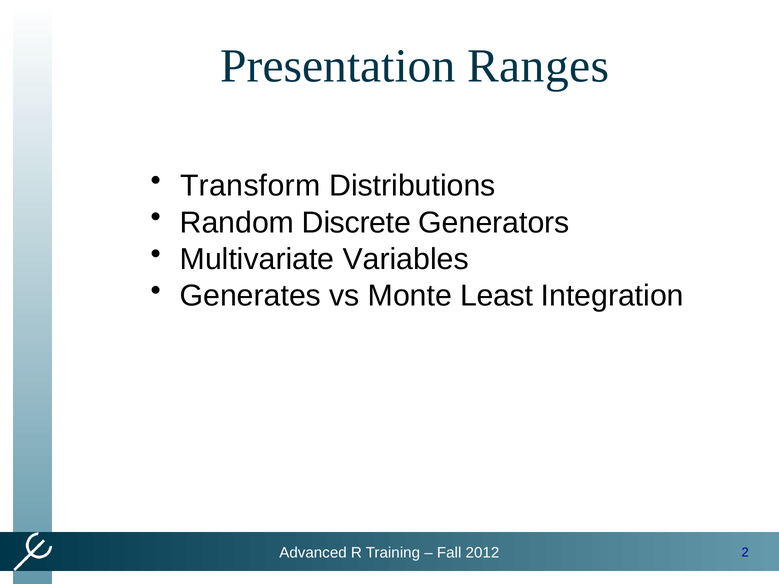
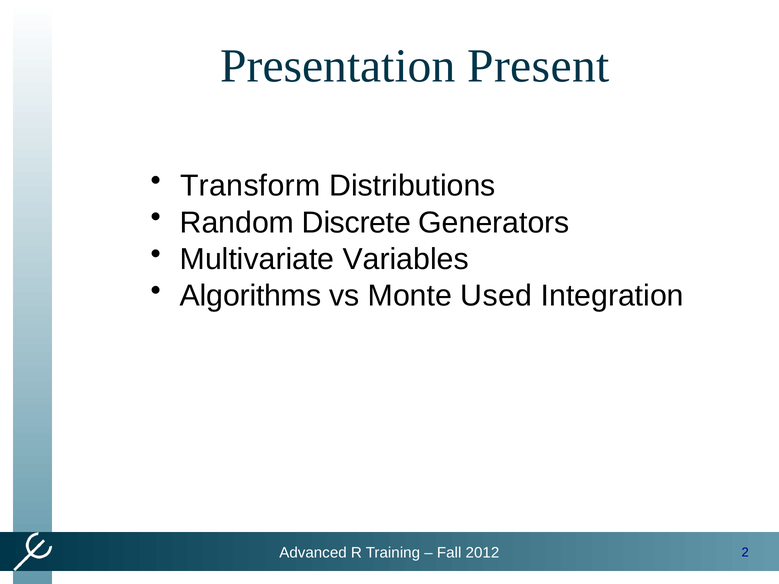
Ranges: Ranges -> Present
Generates: Generates -> Algorithms
Least: Least -> Used
